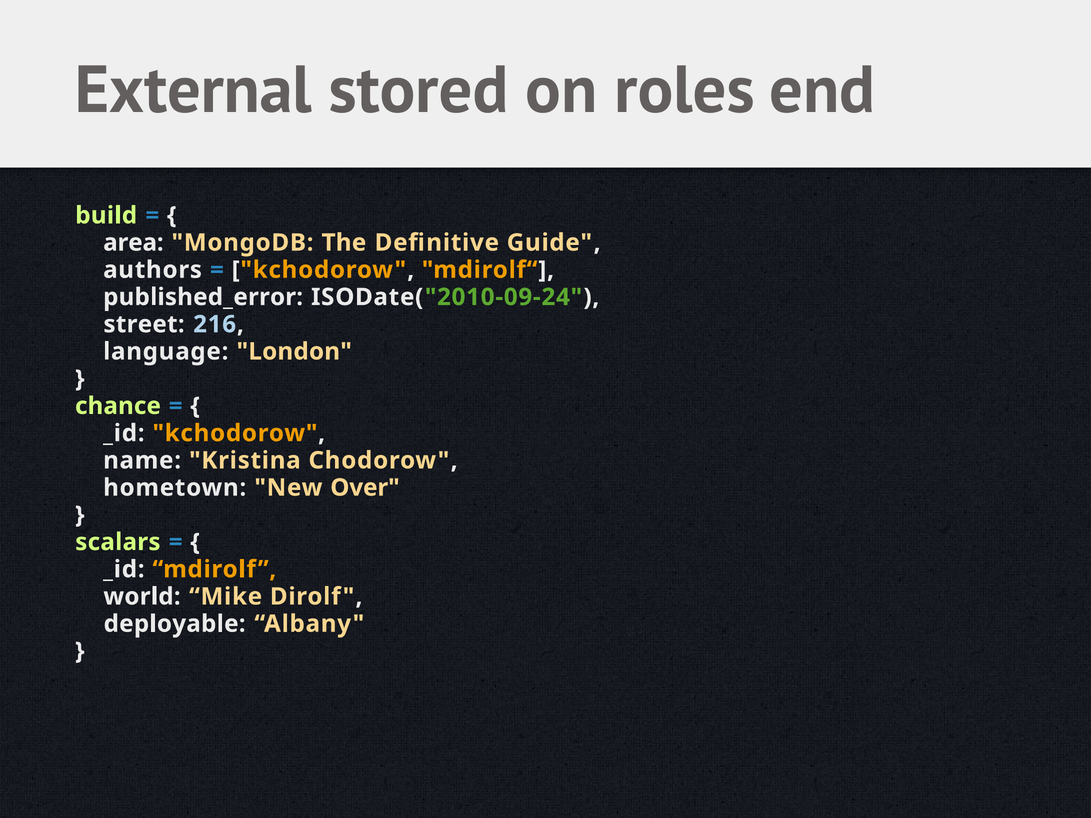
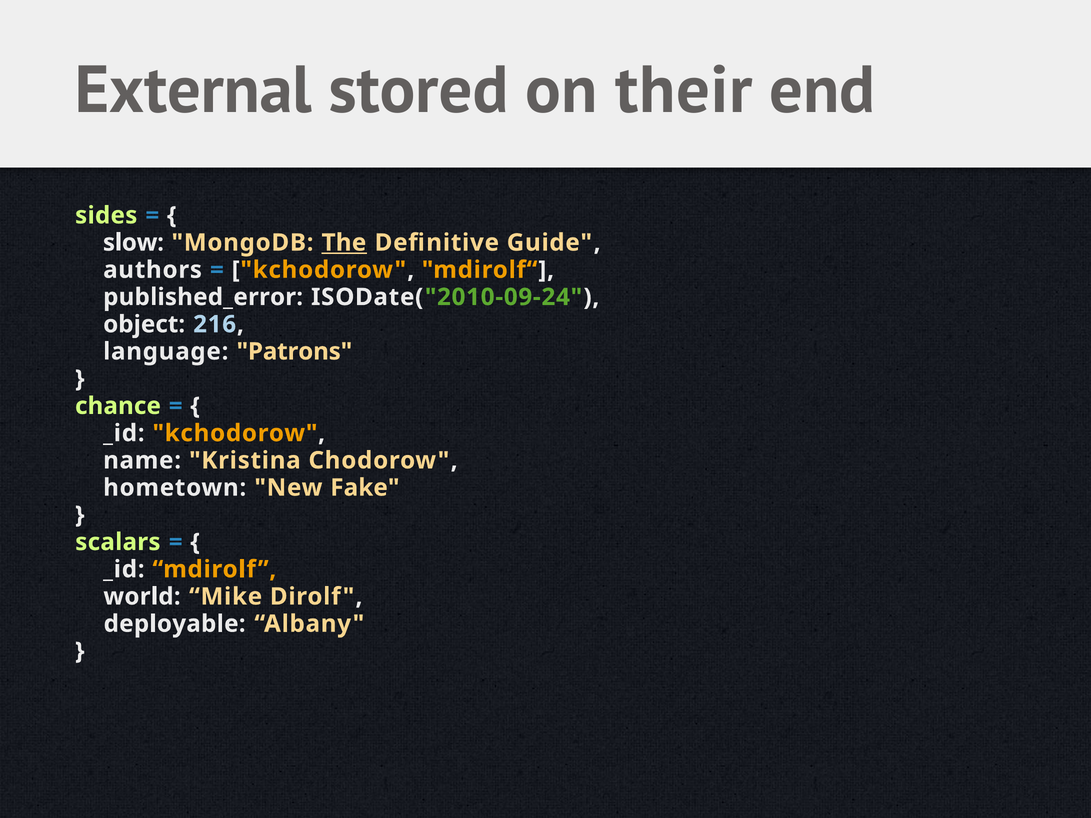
roles: roles -> their
build: build -> sides
area: area -> slow
The underline: none -> present
street: street -> object
London: London -> Patrons
Over: Over -> Fake
